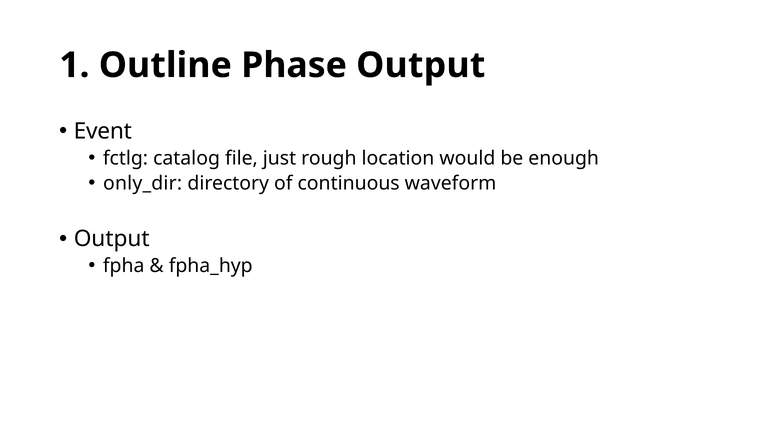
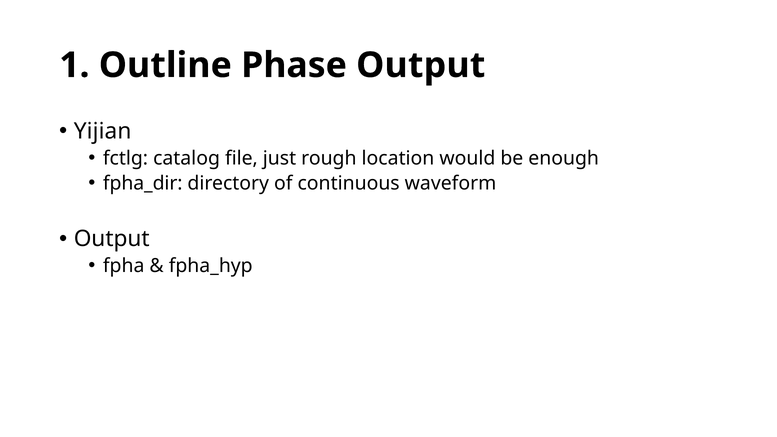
Event: Event -> Yijian
only_dir: only_dir -> fpha_dir
